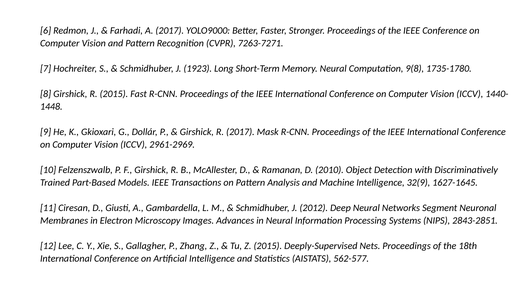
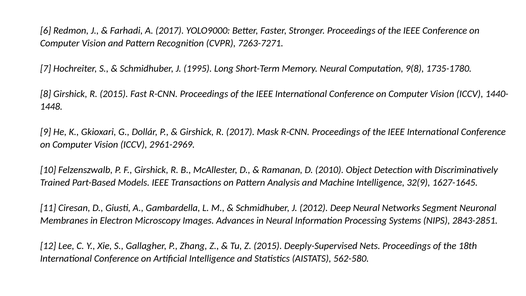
1923: 1923 -> 1995
562-577: 562-577 -> 562-580
